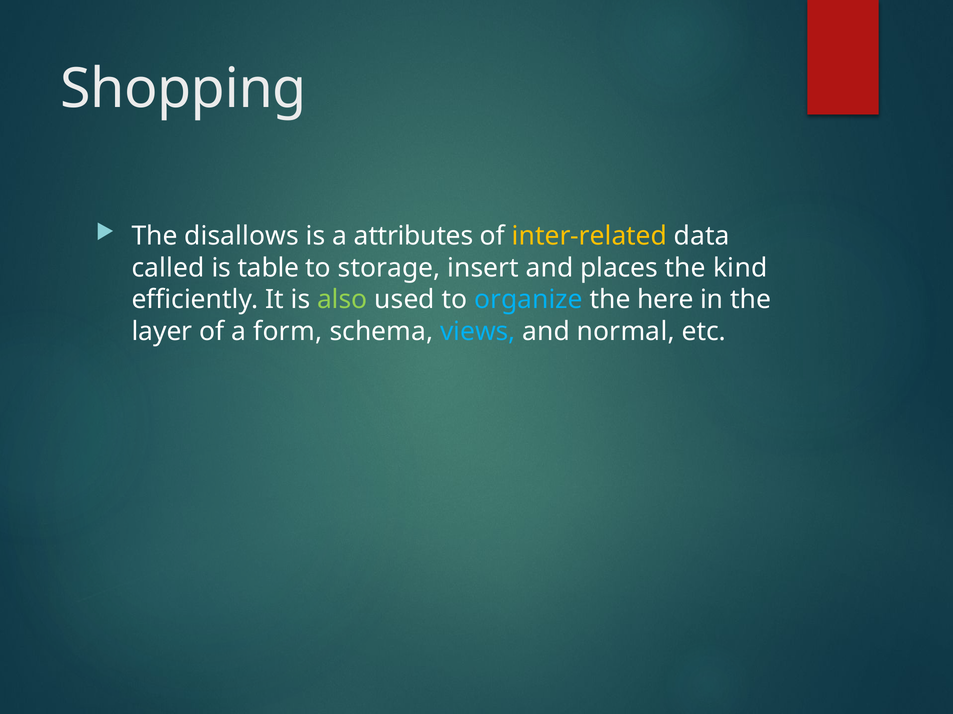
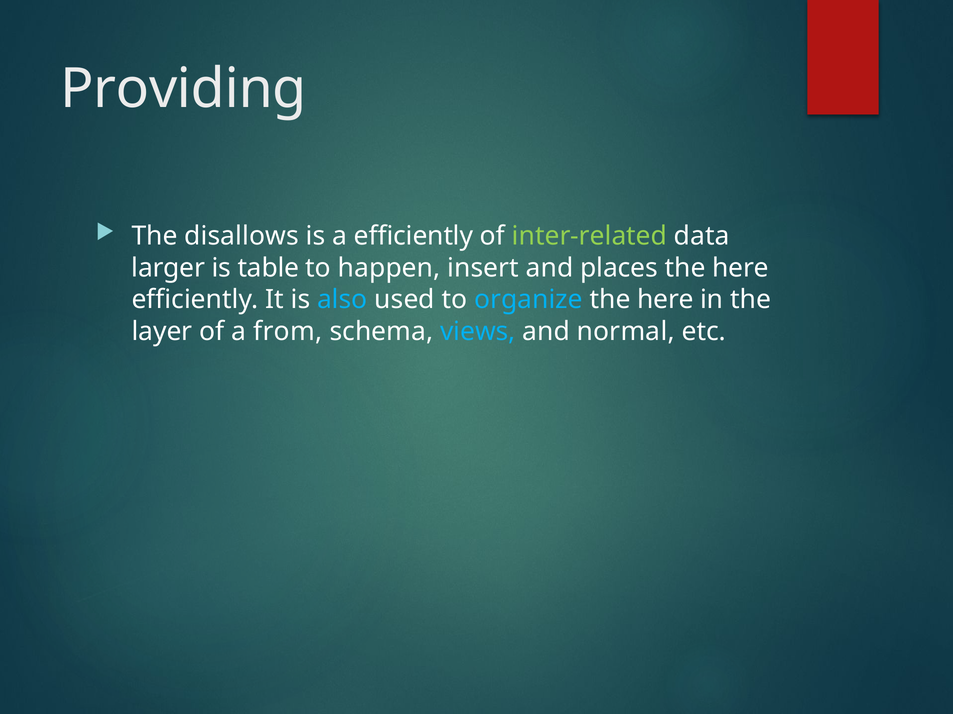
Shopping: Shopping -> Providing
a attributes: attributes -> efficiently
inter-related colour: yellow -> light green
called: called -> larger
storage: storage -> happen
kind at (740, 268): kind -> here
also colour: light green -> light blue
form: form -> from
